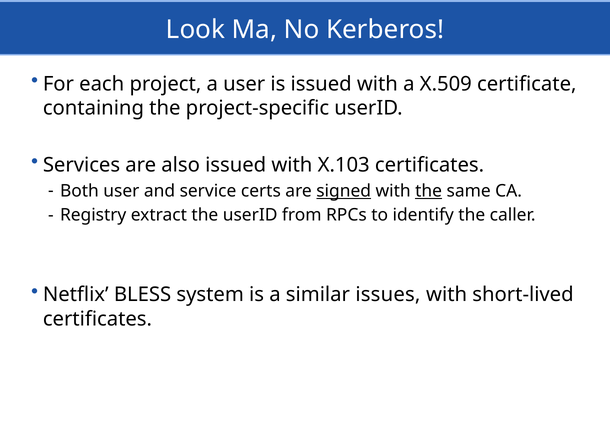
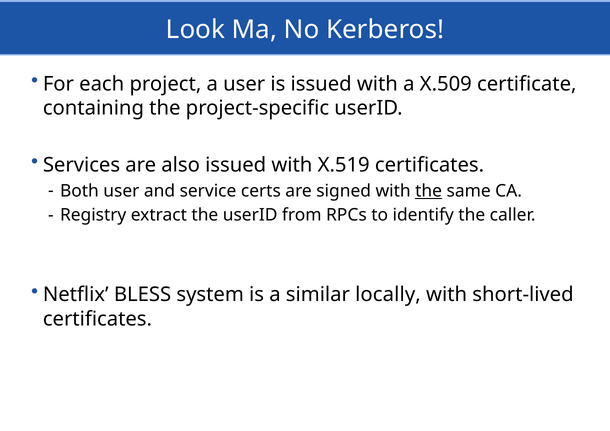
X.103: X.103 -> X.519
signed underline: present -> none
issues: issues -> locally
